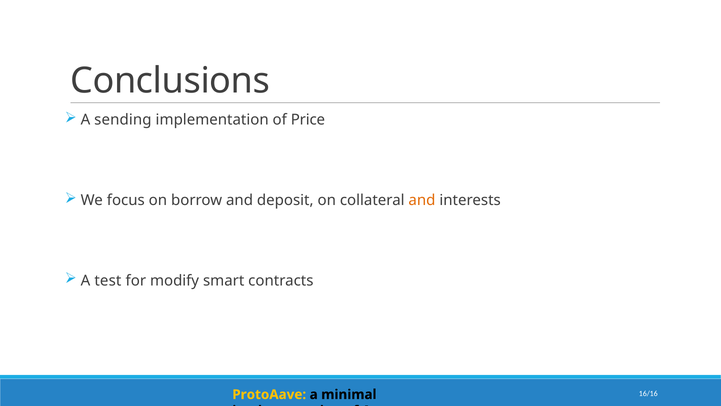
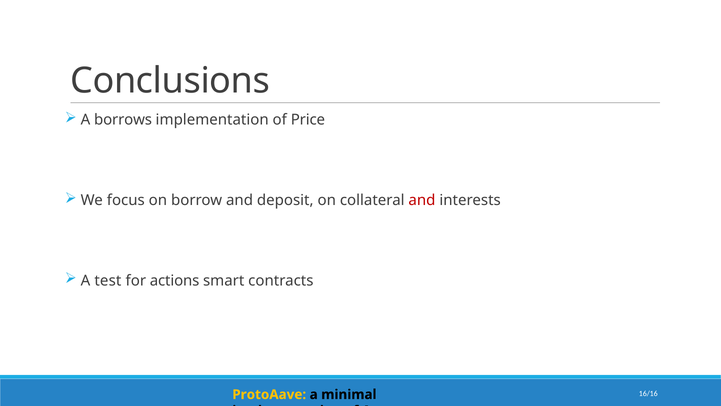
sending: sending -> borrows
and at (422, 200) colour: orange -> red
modify: modify -> actions
